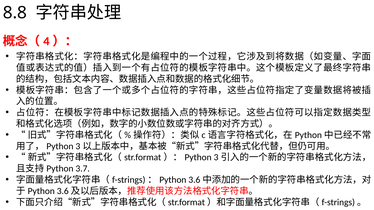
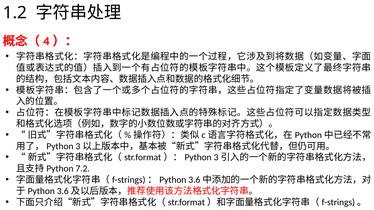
8.8: 8.8 -> 1.2
3.7: 3.7 -> 7.2
